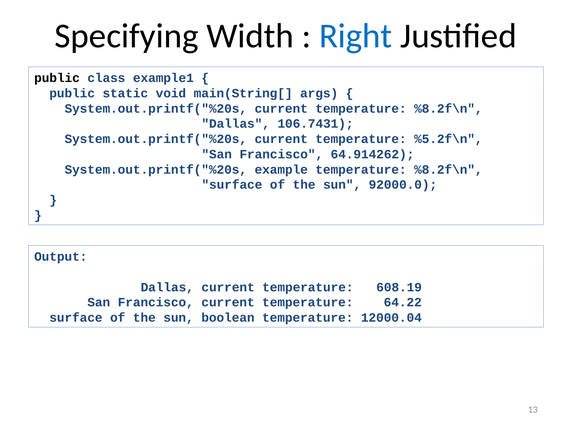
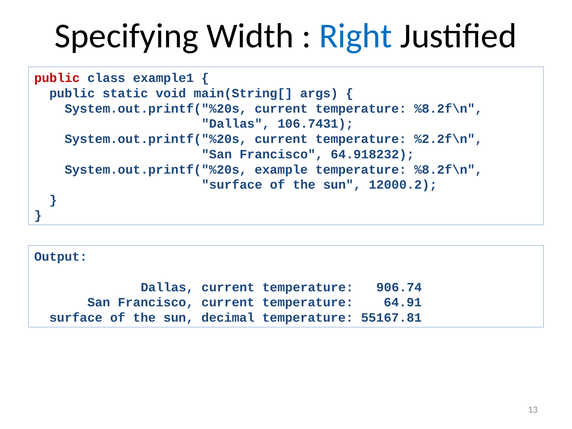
public at (57, 78) colour: black -> red
%5.2f\n: %5.2f\n -> %2.2f\n
64.914262: 64.914262 -> 64.918232
92000.0: 92000.0 -> 12000.2
608.19: 608.19 -> 906.74
64.22: 64.22 -> 64.91
boolean: boolean -> decimal
12000.04: 12000.04 -> 55167.81
